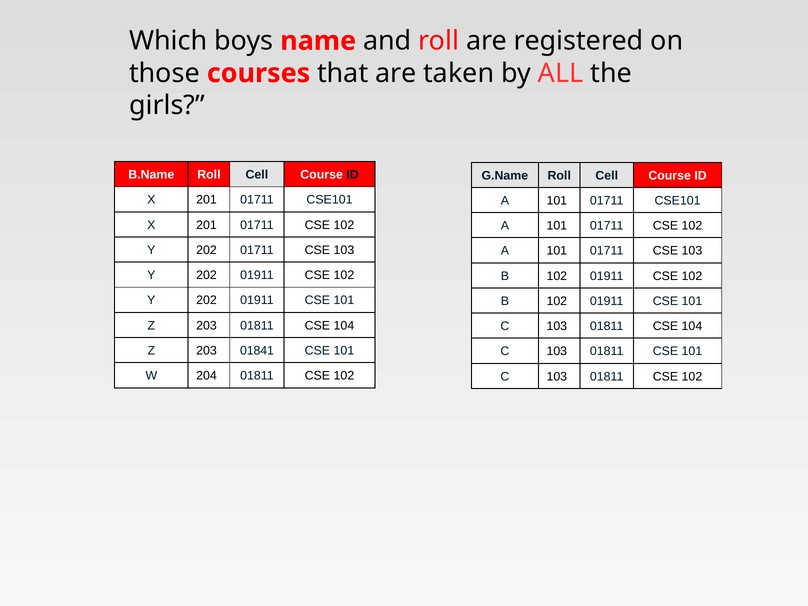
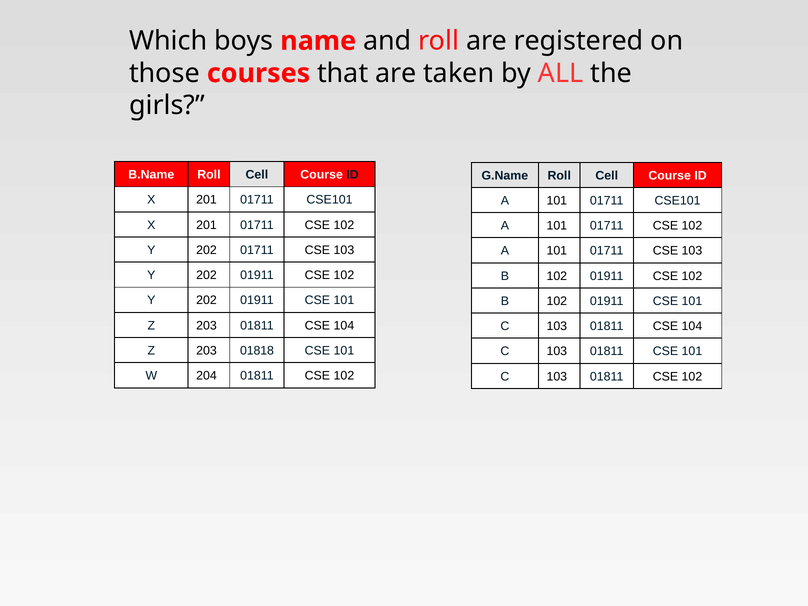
01841: 01841 -> 01818
